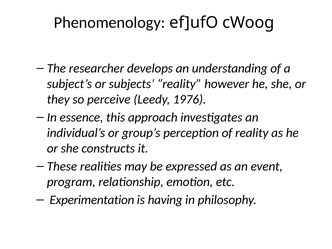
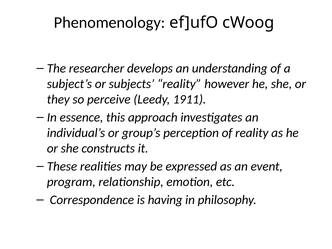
1976: 1976 -> 1911
Experimentation: Experimentation -> Correspondence
